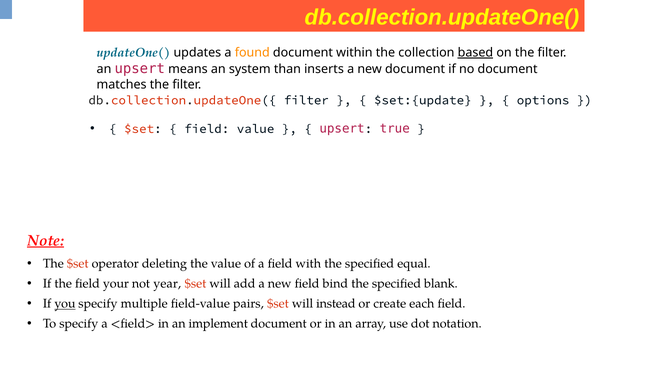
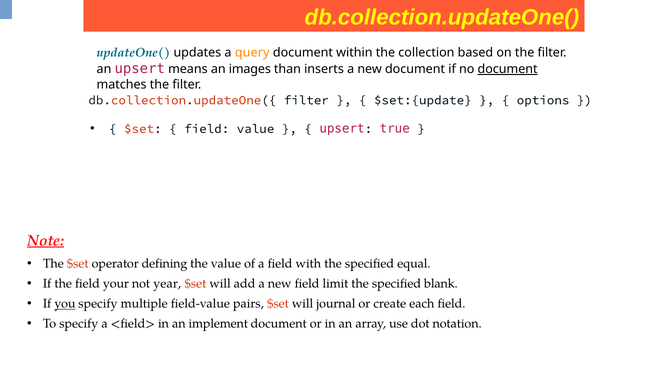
found: found -> query
based underline: present -> none
system: system -> images
document at (508, 69) underline: none -> present
deleting: deleting -> defining
bind: bind -> limit
instead: instead -> journal
